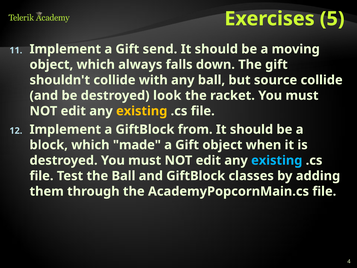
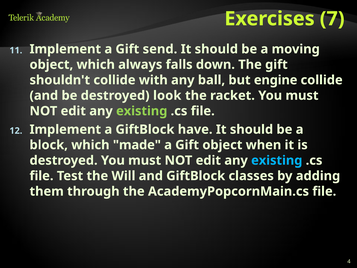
5: 5 -> 7
source: source -> engine
existing at (142, 111) colour: yellow -> light green
from: from -> have
the Ball: Ball -> Will
